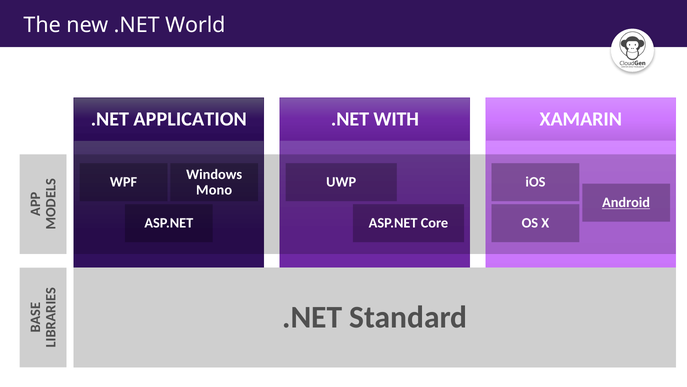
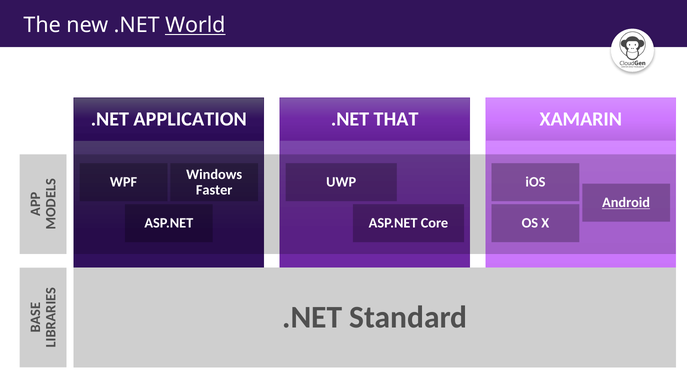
World underline: none -> present
WITH: WITH -> THAT
Mono: Mono -> Faster
